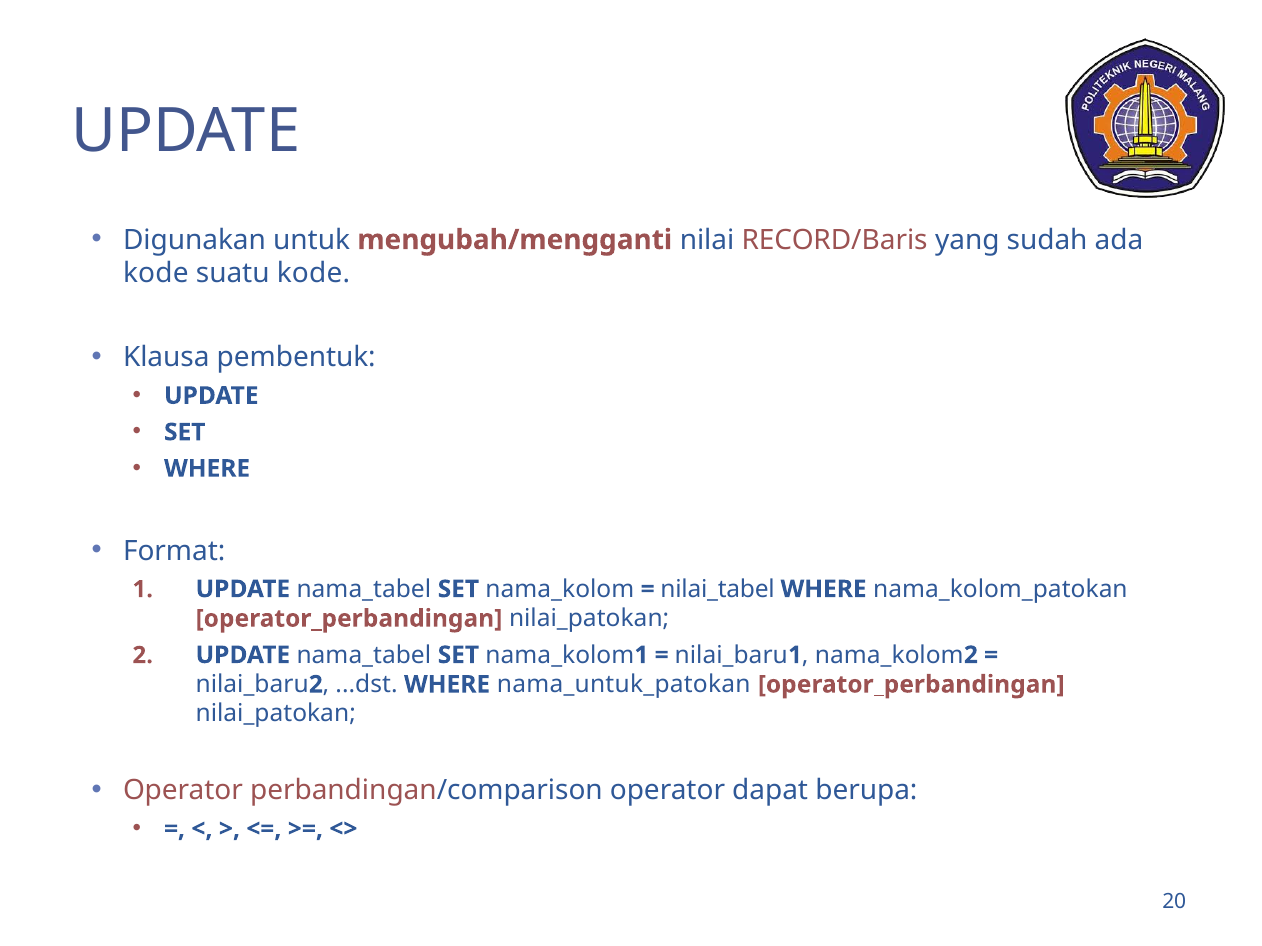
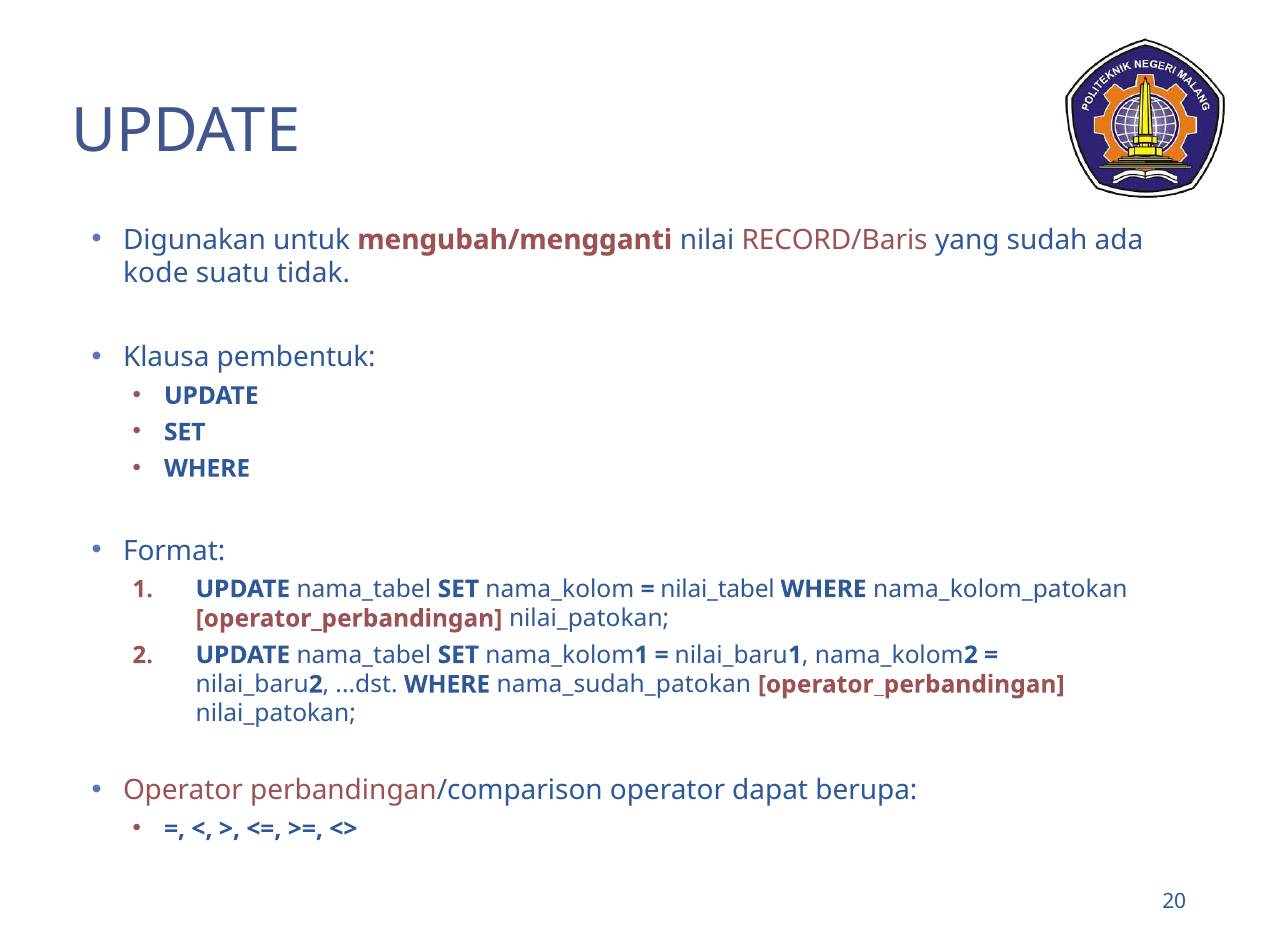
suatu kode: kode -> tidak
nama_untuk_patokan: nama_untuk_patokan -> nama_sudah_patokan
